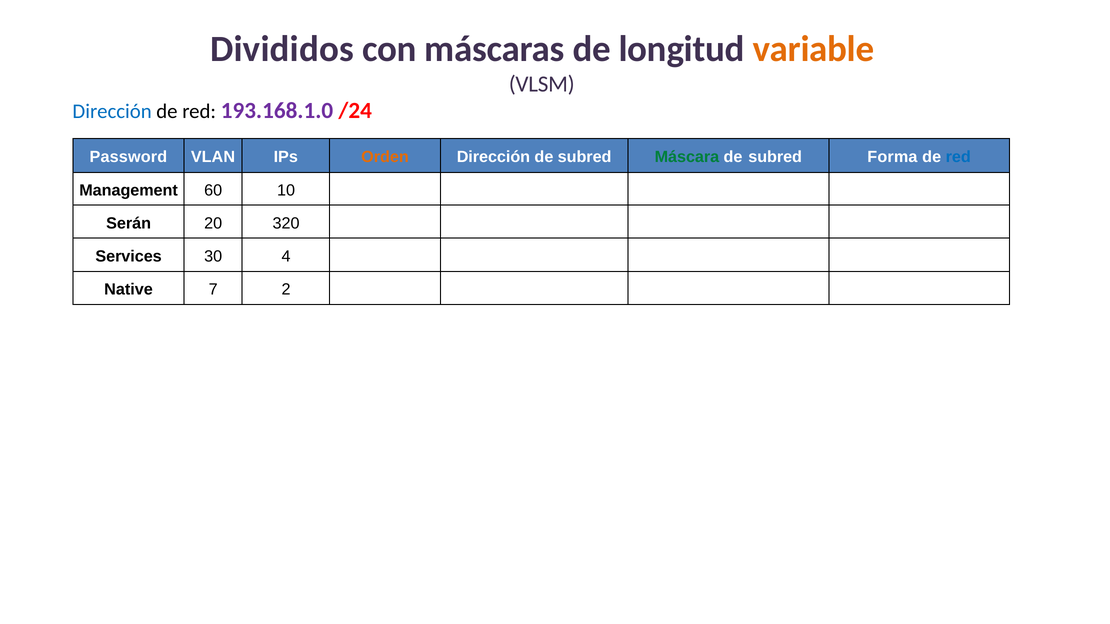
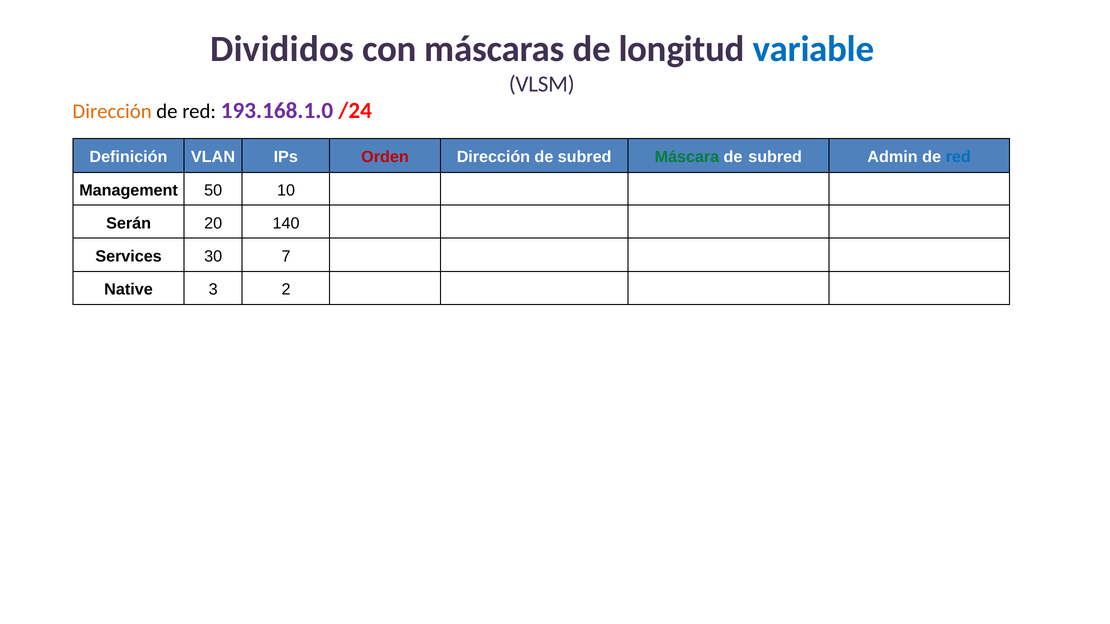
variable colour: orange -> blue
Dirección at (112, 112) colour: blue -> orange
Password: Password -> Definición
Orden colour: orange -> red
Forma: Forma -> Admin
60: 60 -> 50
320: 320 -> 140
4: 4 -> 7
7: 7 -> 3
